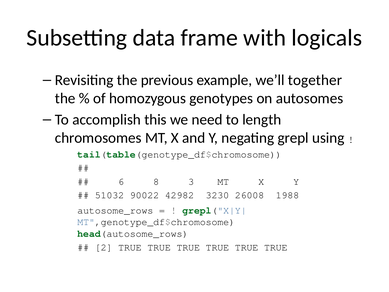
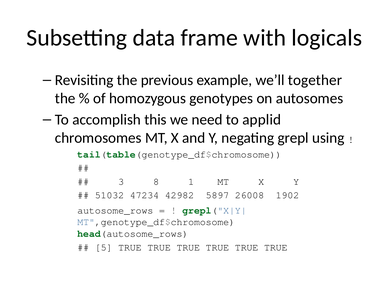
length: length -> applid
6: 6 -> 3
3: 3 -> 1
90022: 90022 -> 47234
3230: 3230 -> 5897
1988: 1988 -> 1902
2: 2 -> 5
